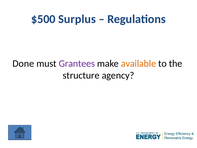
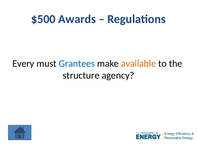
Surplus: Surplus -> Awards
Done: Done -> Every
Grantees colour: purple -> blue
